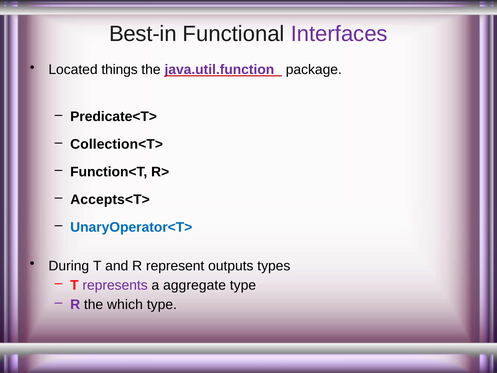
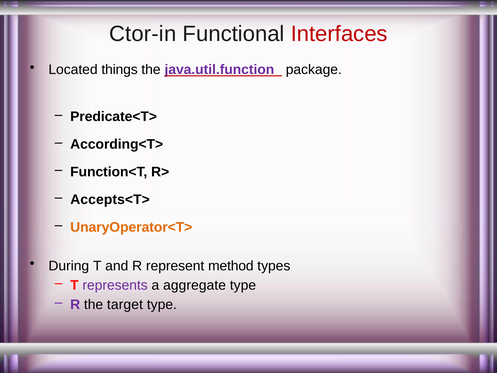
Best-in: Best-in -> Ctor-in
Interfaces colour: purple -> red
Collection<T>: Collection<T> -> According<T>
UnaryOperator<T> colour: blue -> orange
outputs: outputs -> method
which: which -> target
